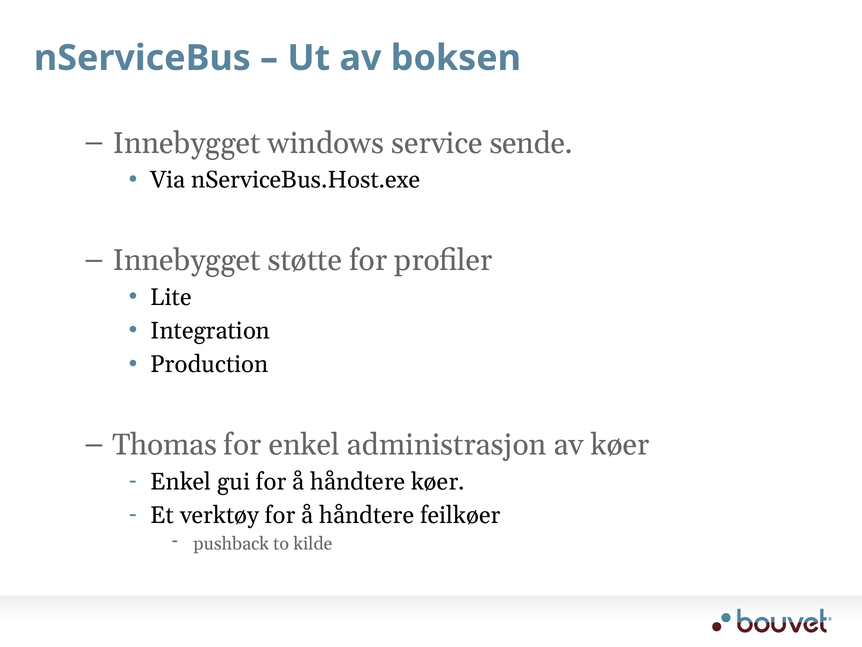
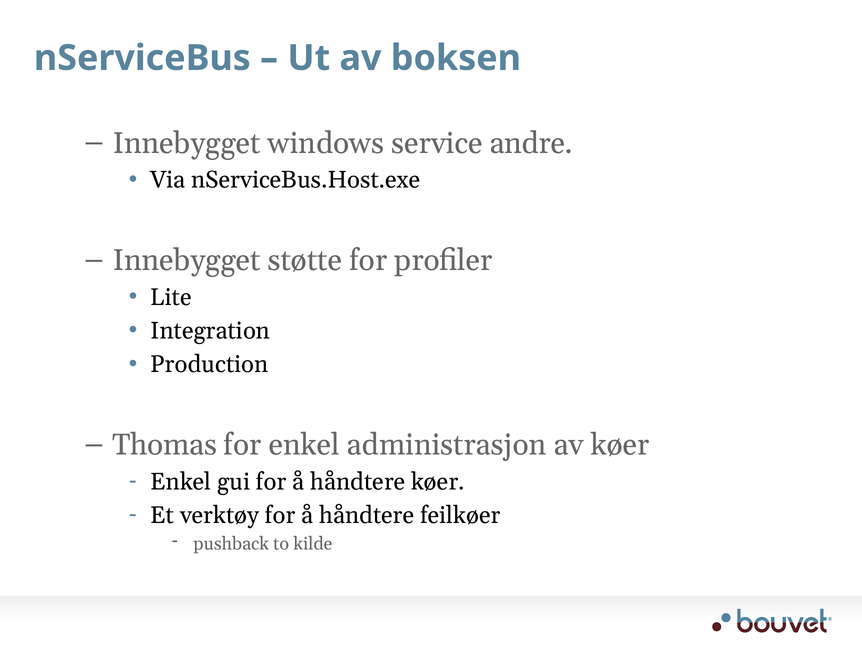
sende: sende -> andre
